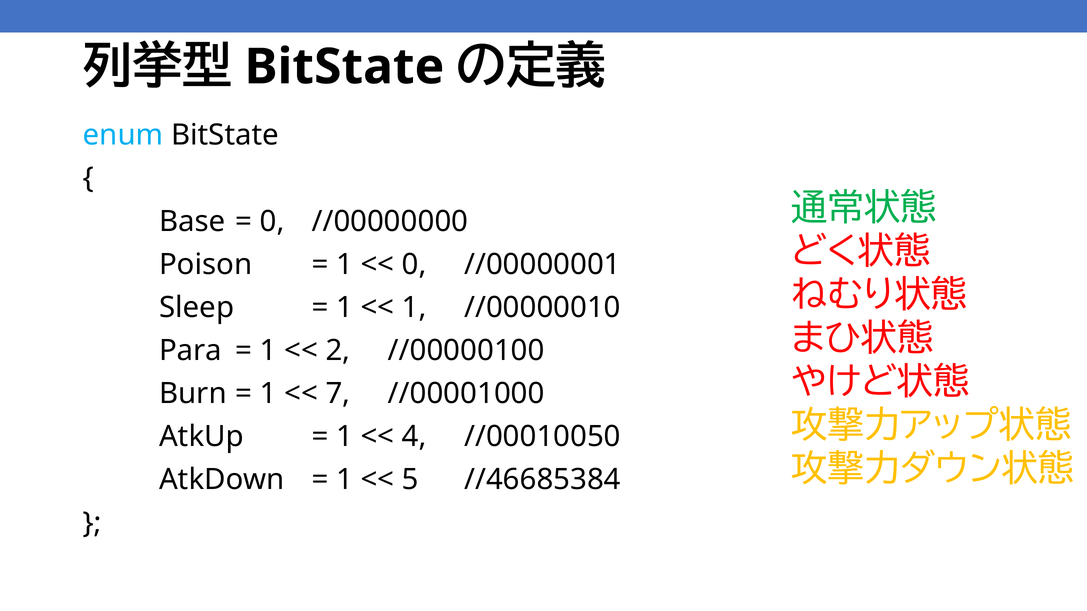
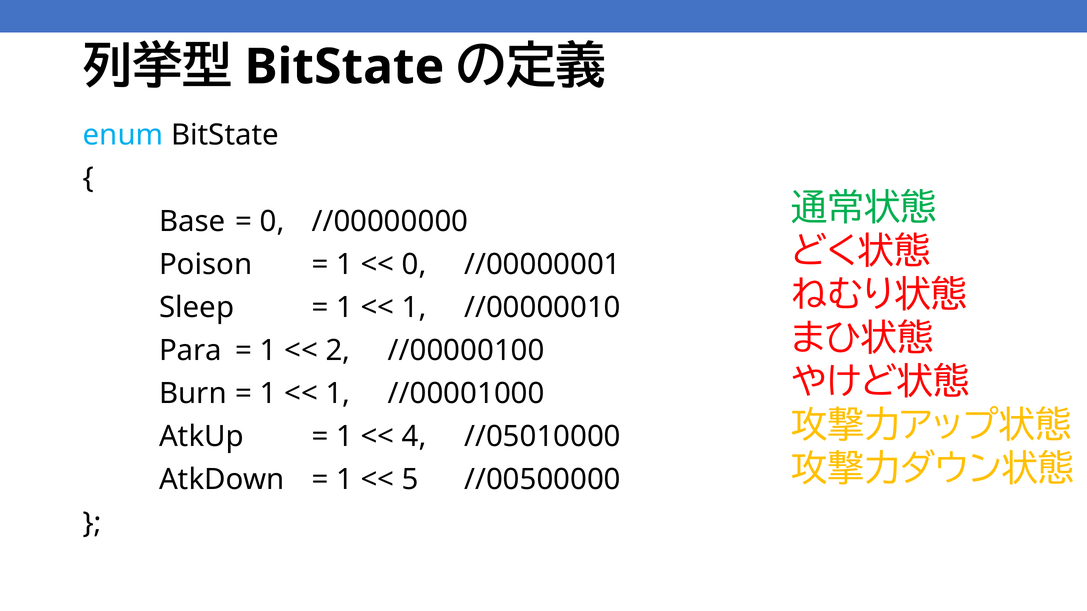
7 at (338, 394): 7 -> 1
//00010050: //00010050 -> //05010000
//46685384: //46685384 -> //00500000
